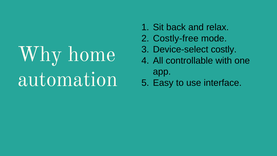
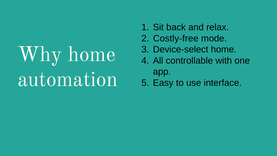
Device-select costly: costly -> home
